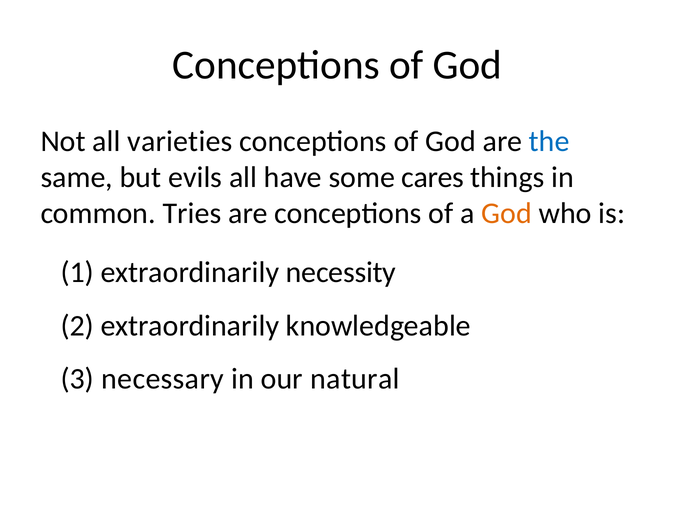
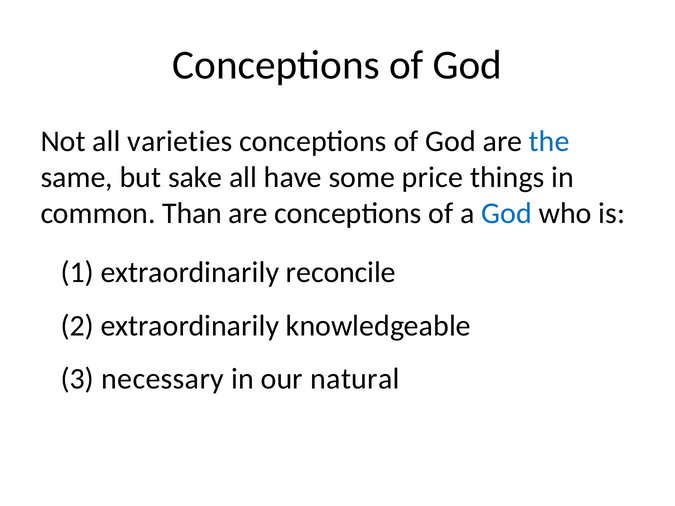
evils: evils -> sake
cares: cares -> price
Tries: Tries -> Than
God at (507, 214) colour: orange -> blue
necessity: necessity -> reconcile
